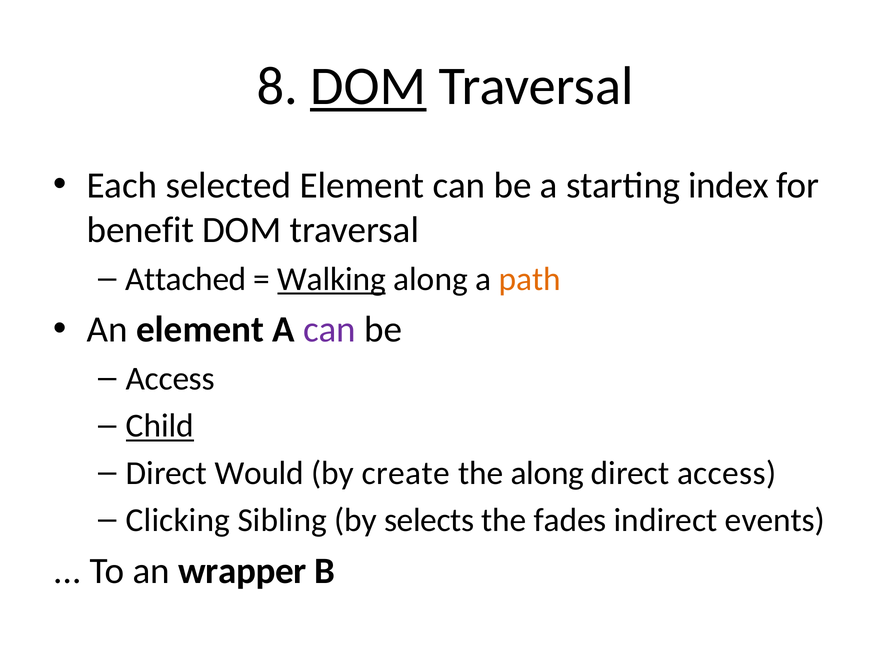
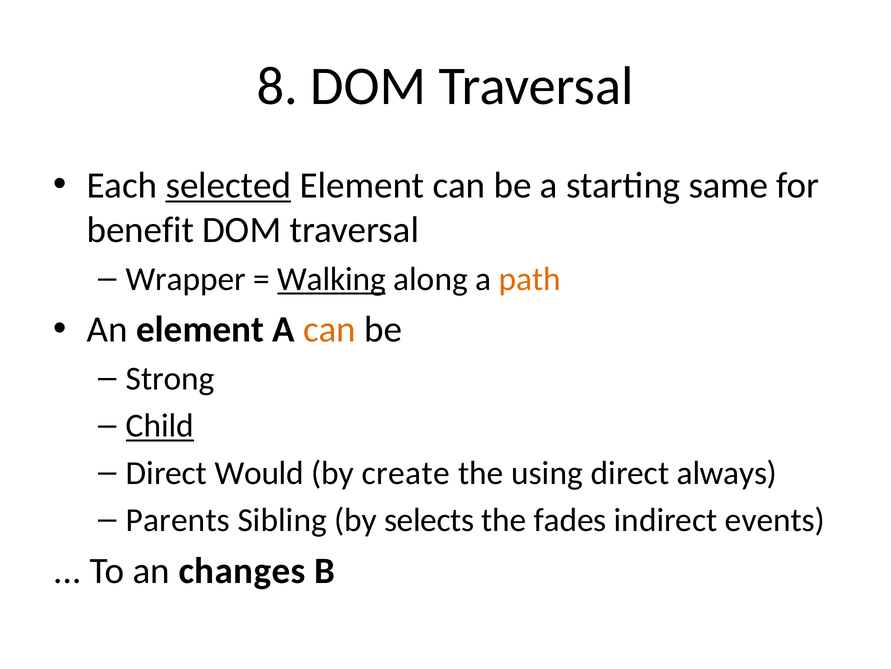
DOM at (368, 86) underline: present -> none
selected underline: none -> present
index: index -> same
Attached: Attached -> Wrapper
can at (329, 329) colour: purple -> orange
Access at (170, 378): Access -> Strong
the along: along -> using
direct access: access -> always
Clicking: Clicking -> Parents
wrapper: wrapper -> changes
